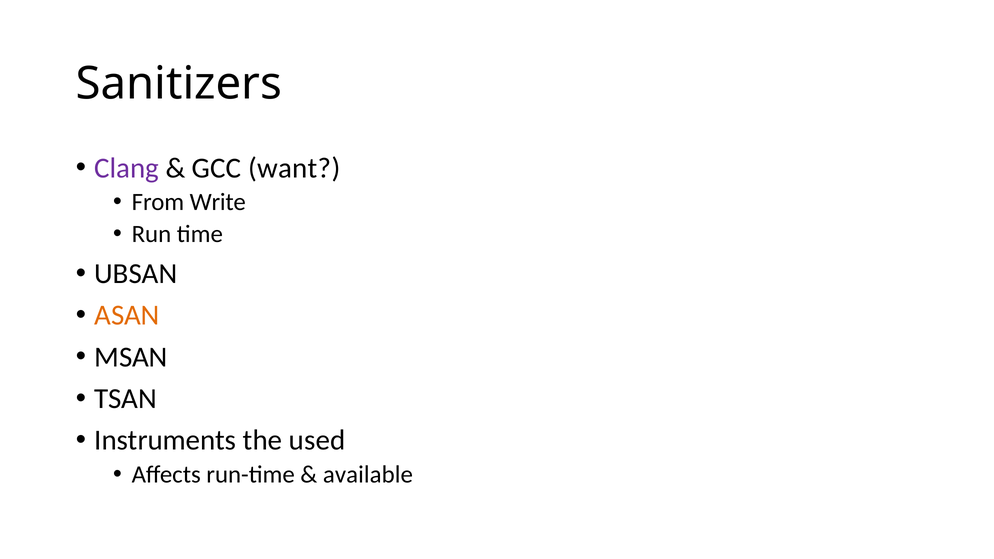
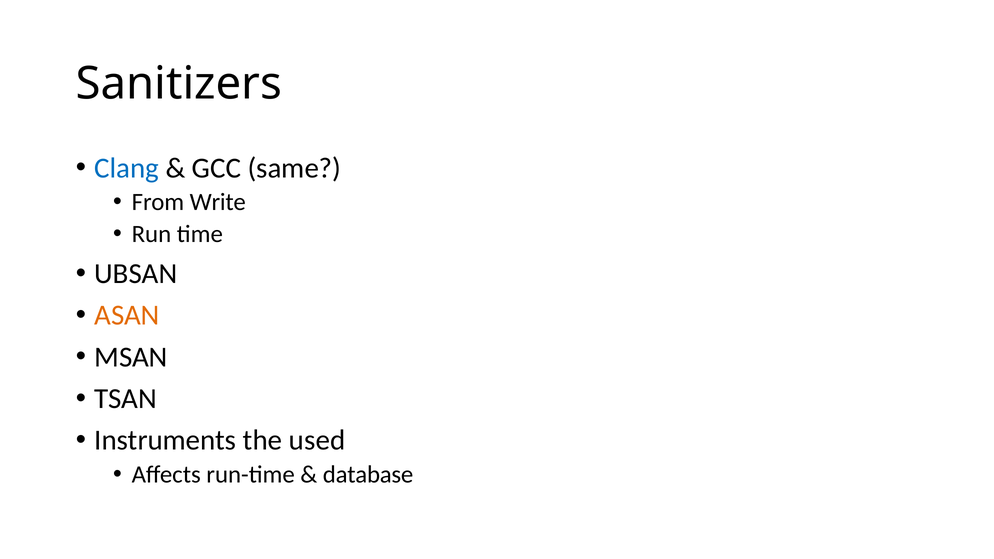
Clang colour: purple -> blue
want: want -> same
available: available -> database
